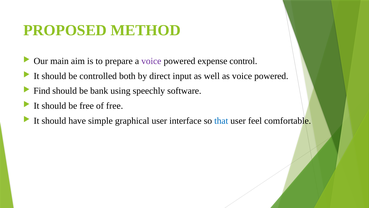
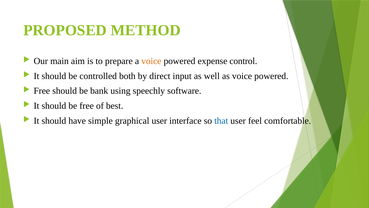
voice at (151, 61) colour: purple -> orange
Find at (42, 91): Find -> Free
of free: free -> best
